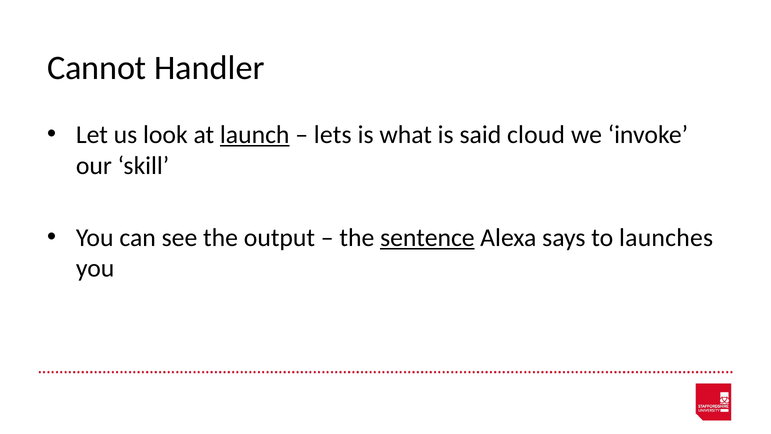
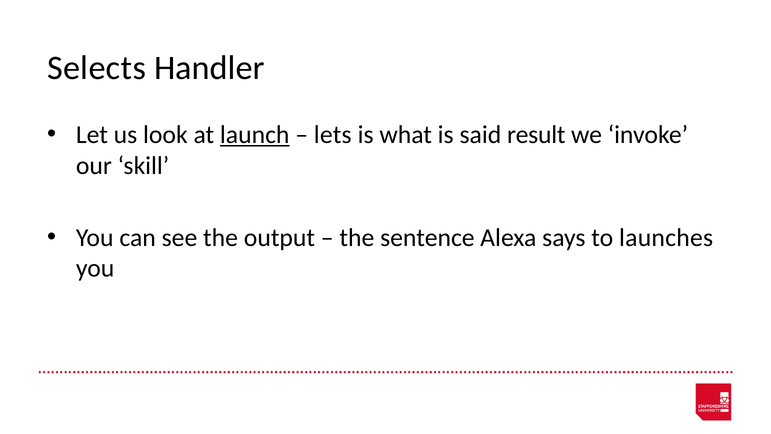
Cannot: Cannot -> Selects
cloud: cloud -> result
sentence underline: present -> none
